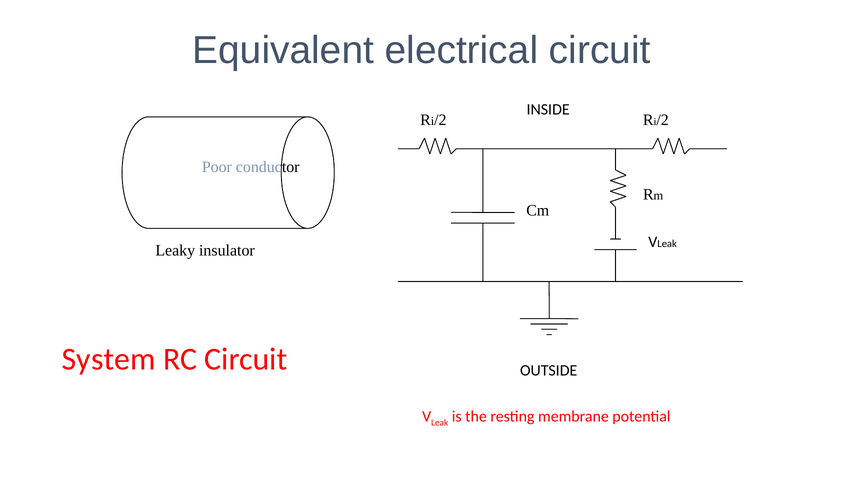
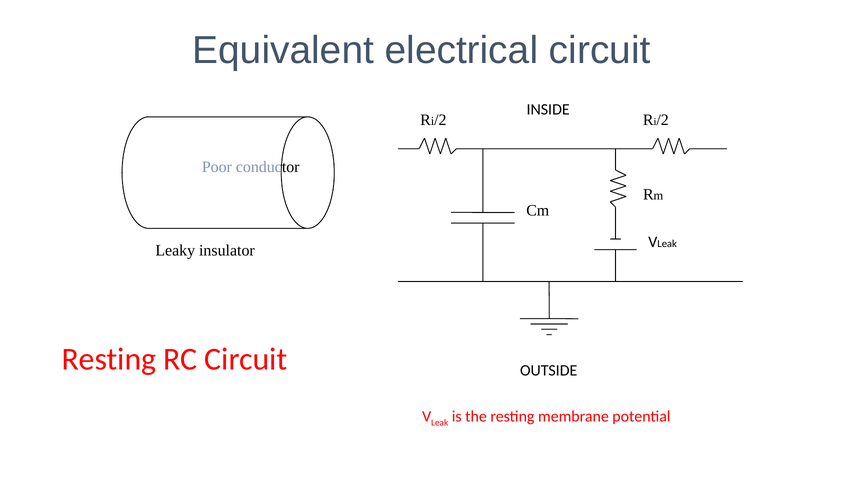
System at (109, 359): System -> Resting
